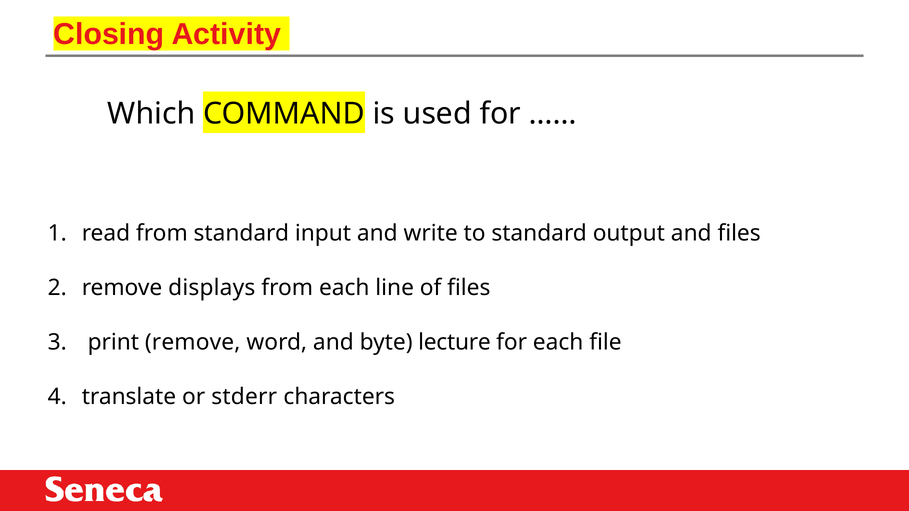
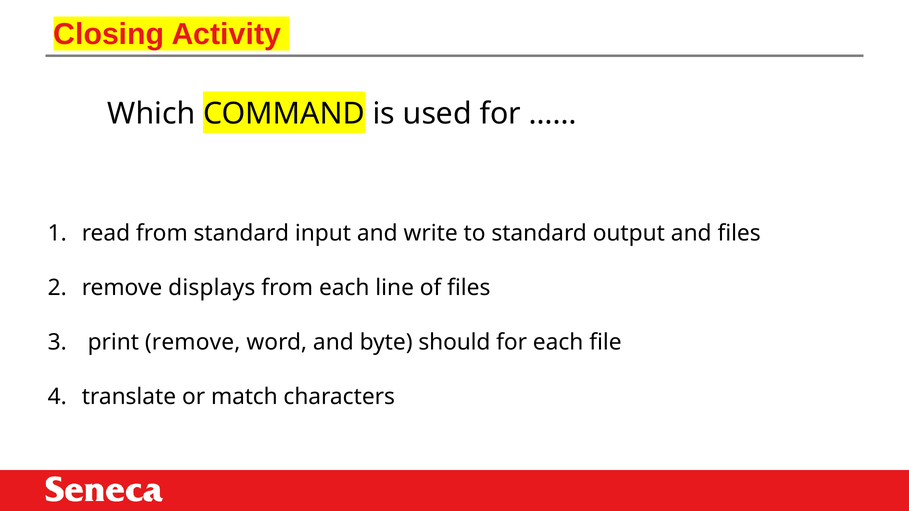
lecture: lecture -> should
stderr: stderr -> match
